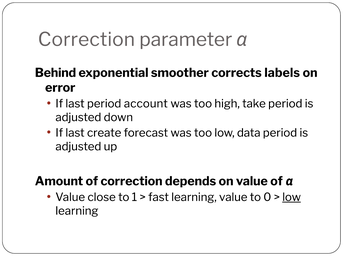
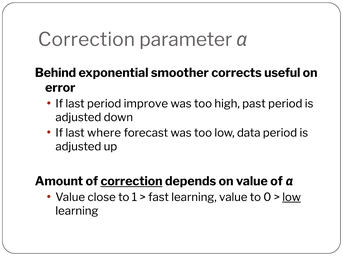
labels: labels -> useful
account: account -> improve
take: take -> past
create: create -> where
correction at (132, 181) underline: none -> present
